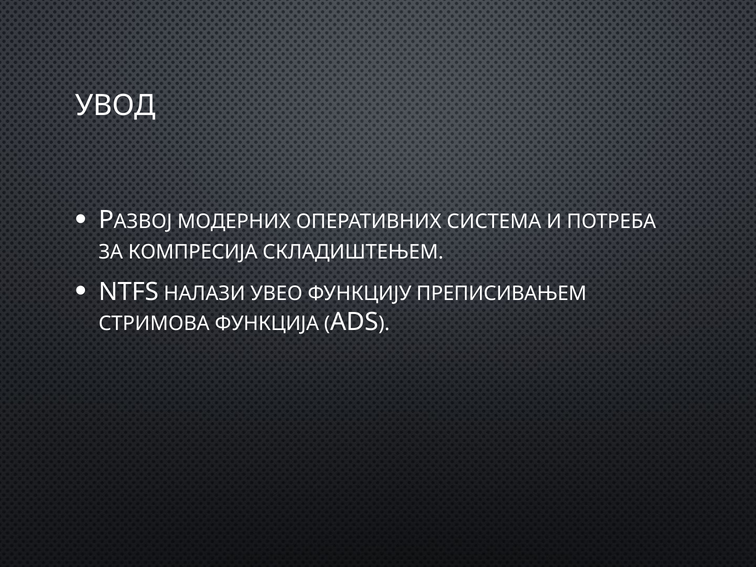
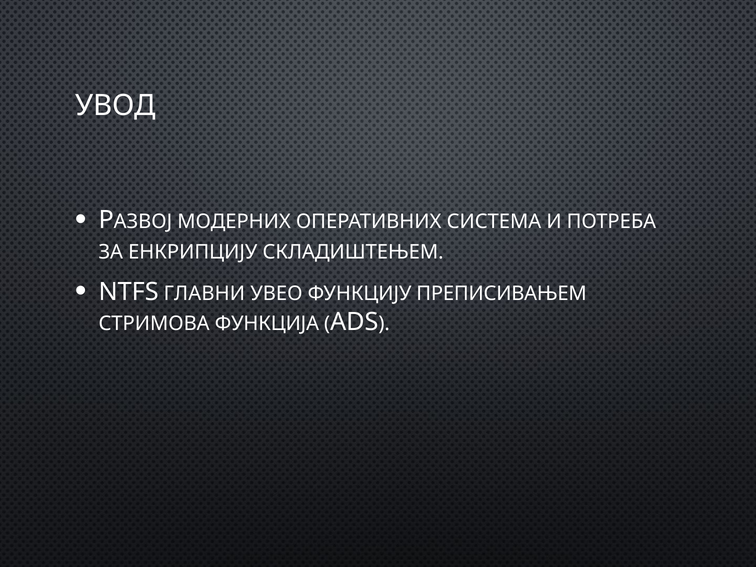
КОМПРЕСИЈА: КОМПРЕСИЈА -> ЕНКРИПЦИЈУ
НАЛАЗИ: НАЛАЗИ -> ГЛАВНИ
